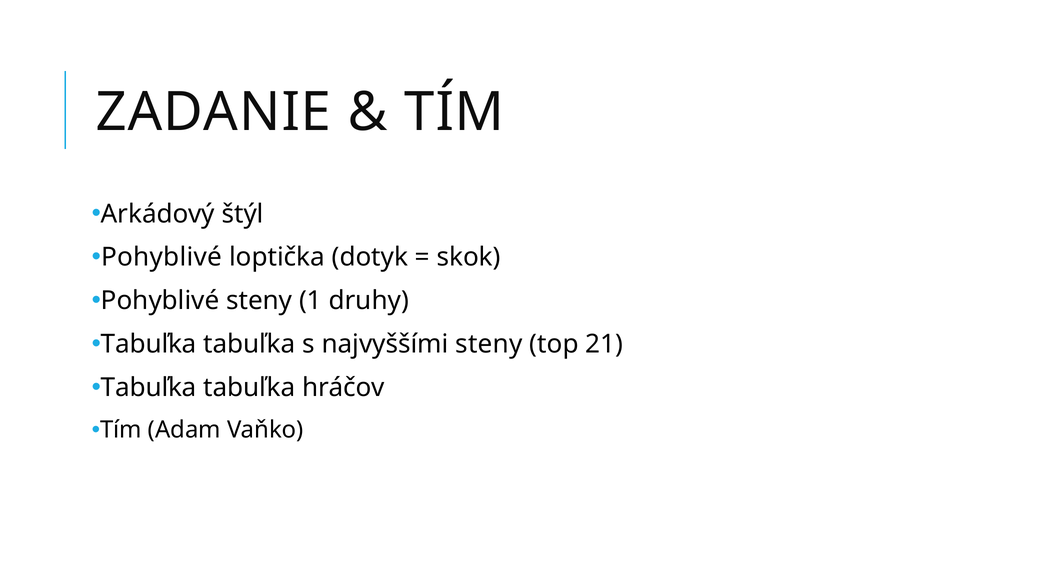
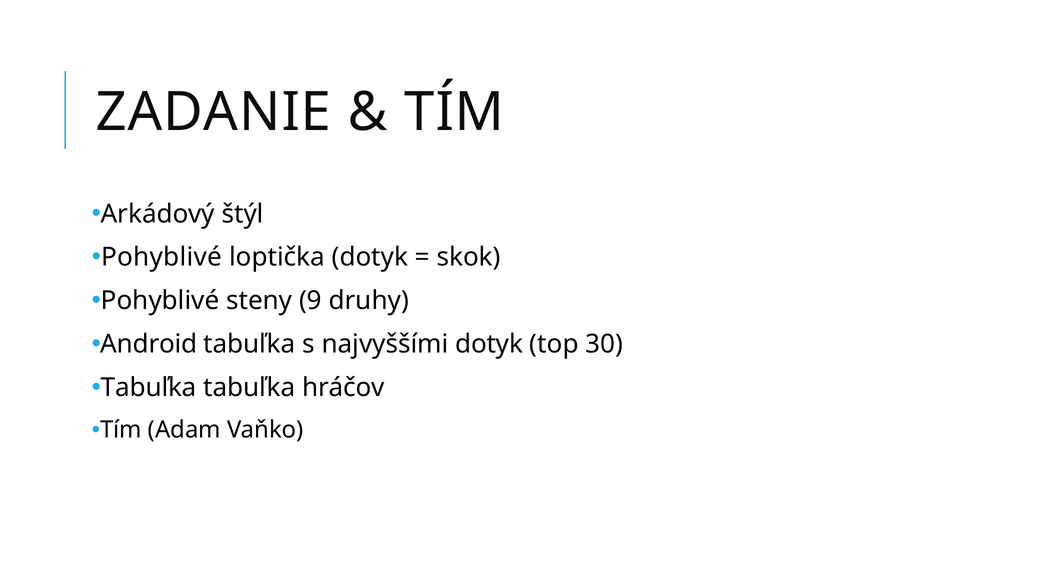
1: 1 -> 9
Tabuľka at (149, 344): Tabuľka -> Android
najvyššími steny: steny -> dotyk
21: 21 -> 30
